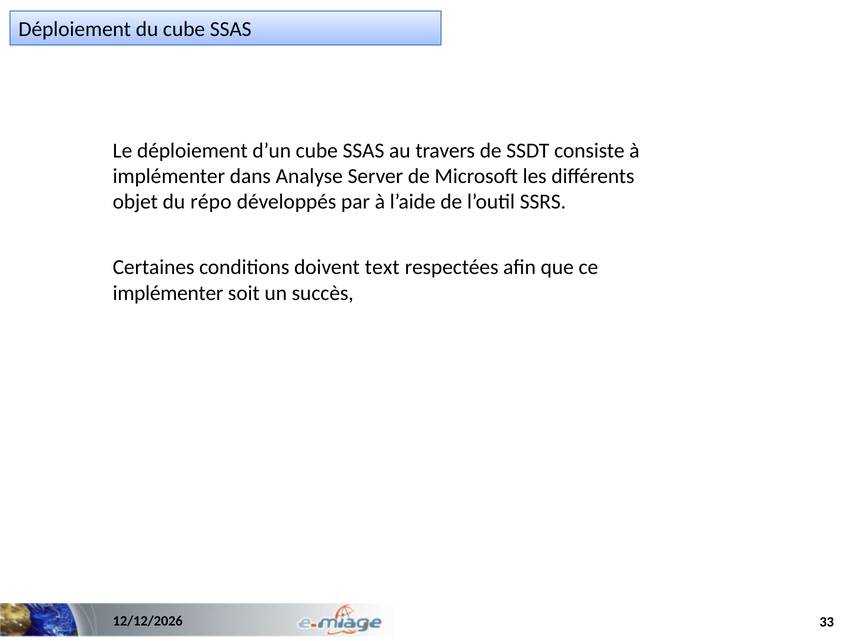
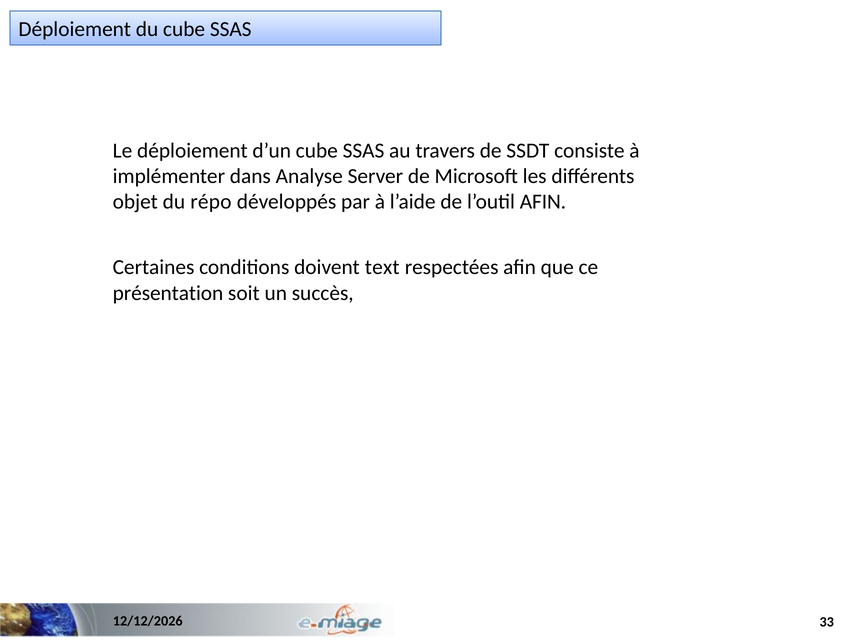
l’outil SSRS: SSRS -> AFIN
implémenter at (168, 293): implémenter -> présentation
